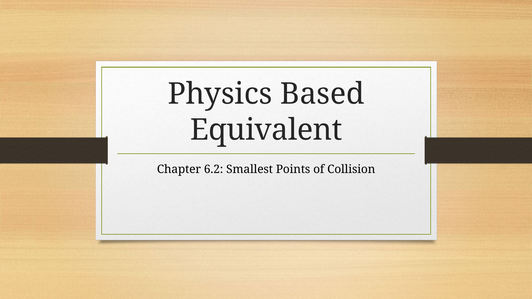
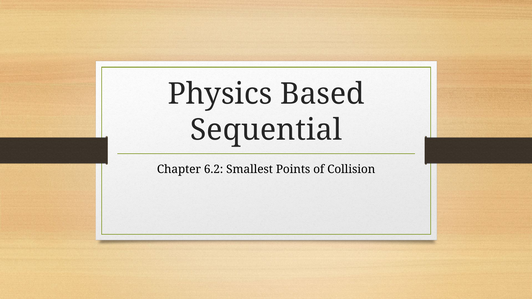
Equivalent: Equivalent -> Sequential
